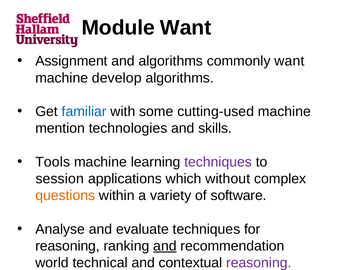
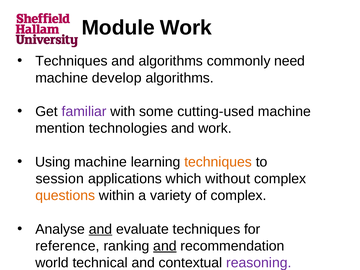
Module Want: Want -> Work
Assignment at (71, 61): Assignment -> Techniques
commonly want: want -> need
familiar colour: blue -> purple
and skills: skills -> work
Tools: Tools -> Using
techniques at (218, 162) colour: purple -> orange
of software: software -> complex
and at (100, 229) underline: none -> present
reasoning at (68, 246): reasoning -> reference
